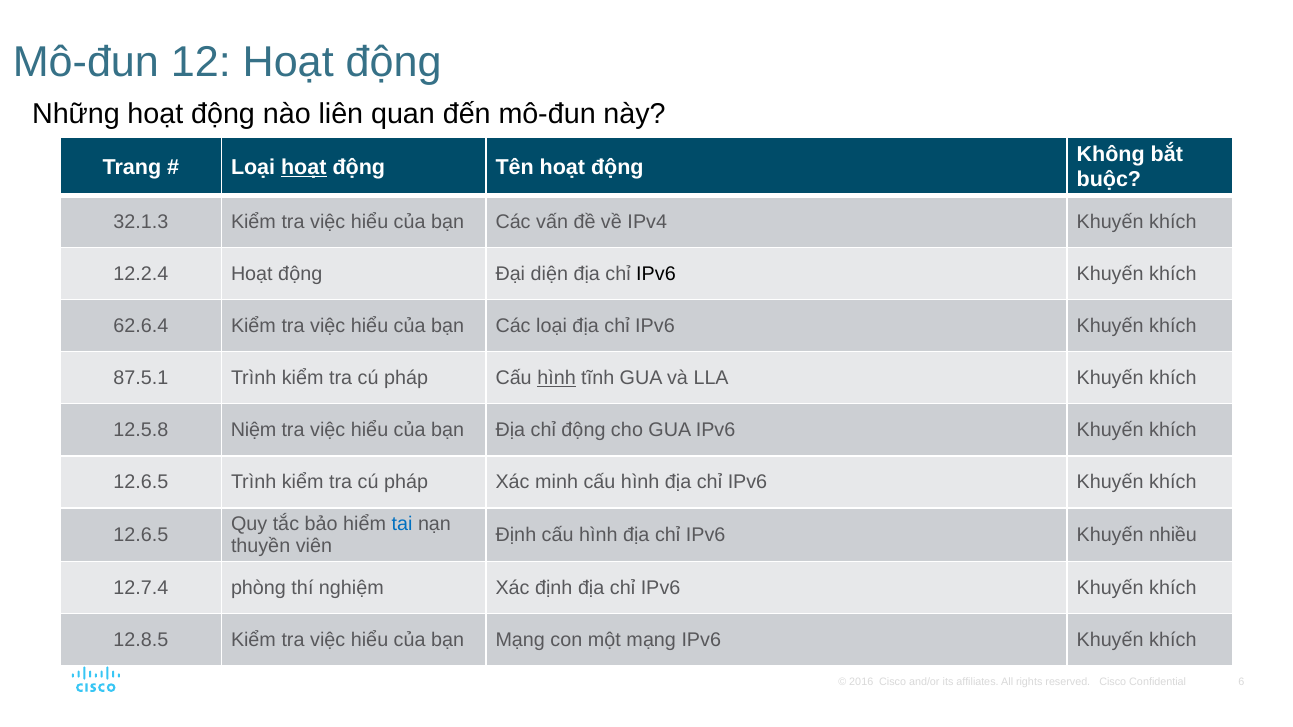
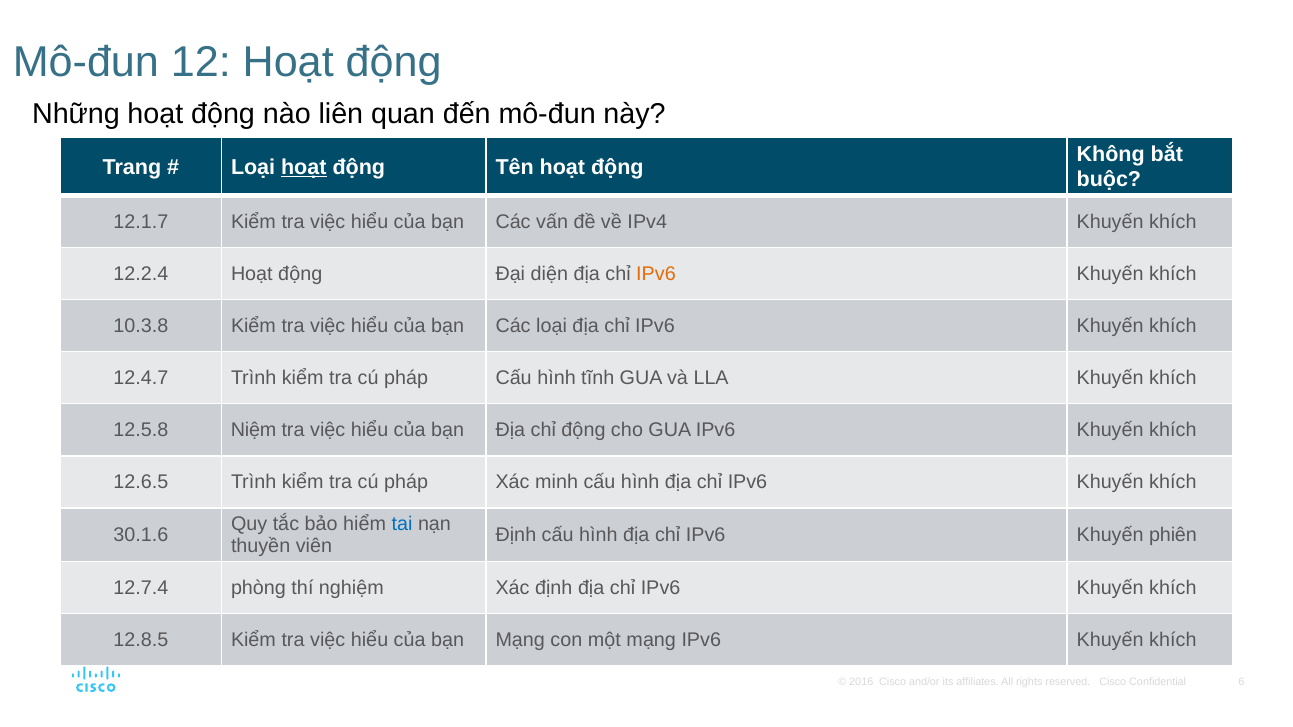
32.1.3: 32.1.3 -> 12.1.7
IPv6 at (656, 274) colour: black -> orange
62.6.4: 62.6.4 -> 10.3.8
87.5.1: 87.5.1 -> 12.4.7
hình at (557, 378) underline: present -> none
12.6.5 at (141, 535): 12.6.5 -> 30.1.6
nhiều: nhiều -> phiên
